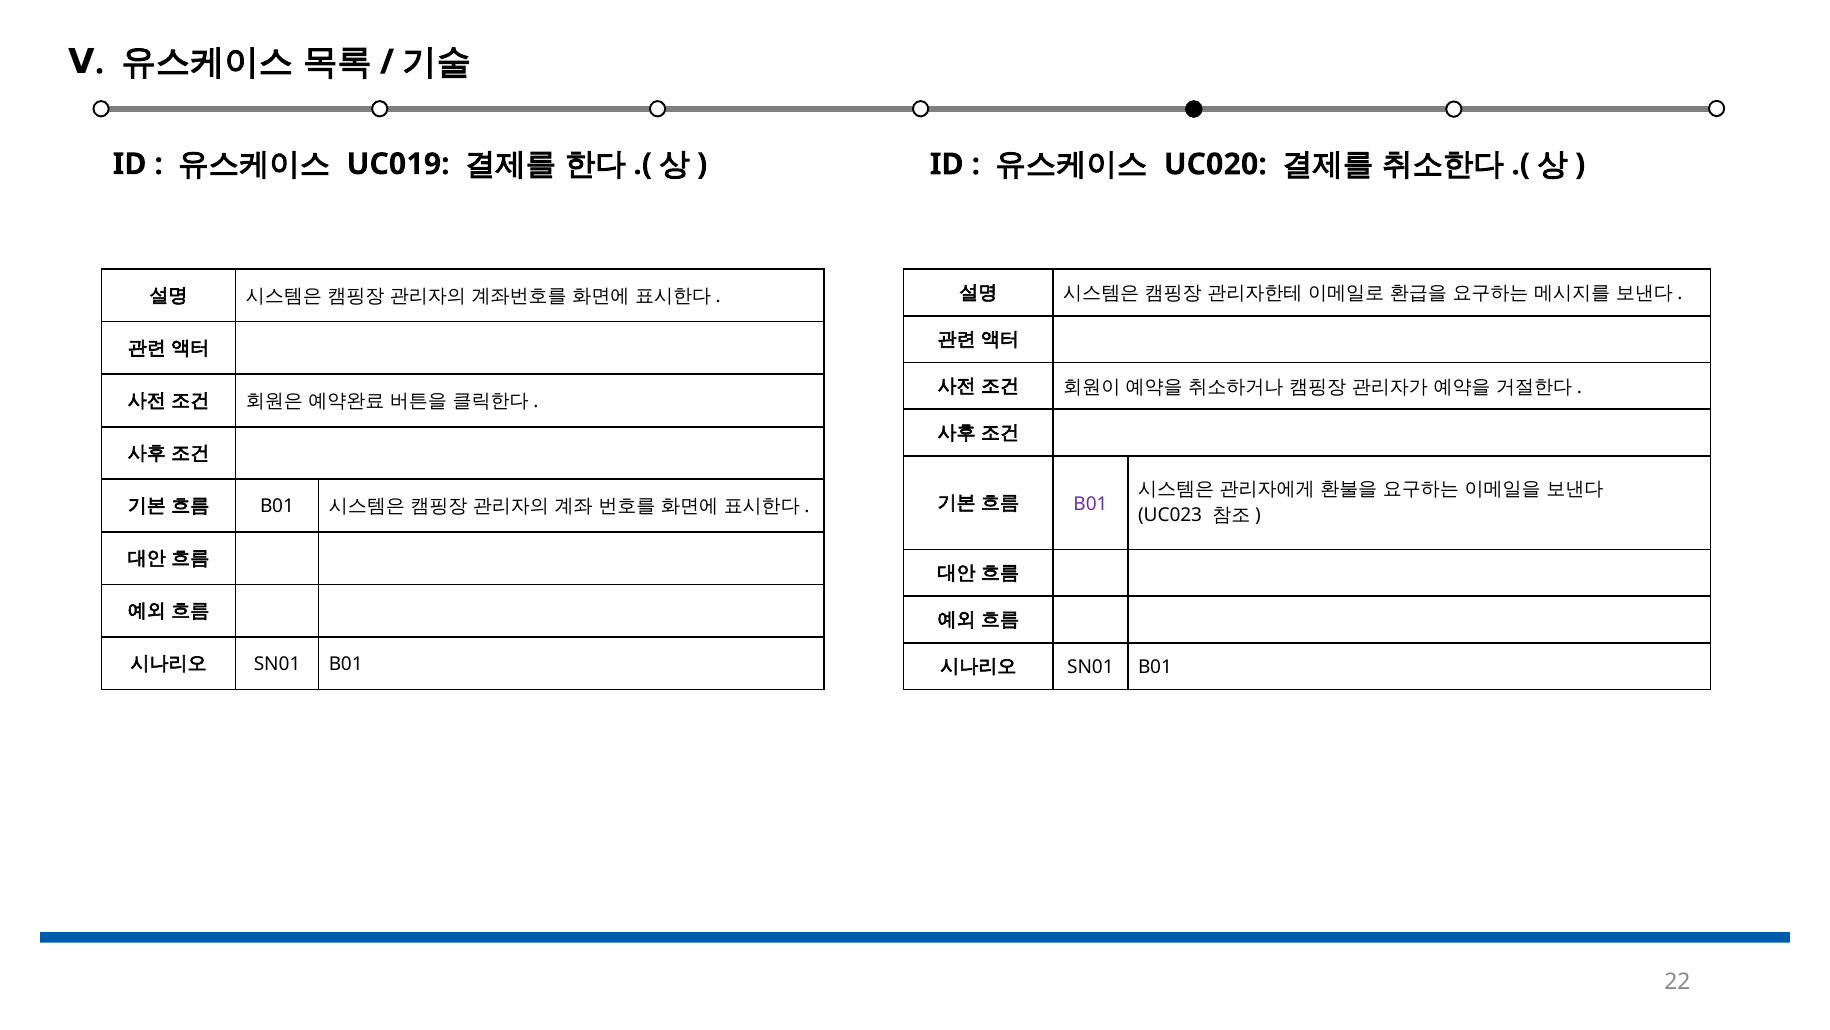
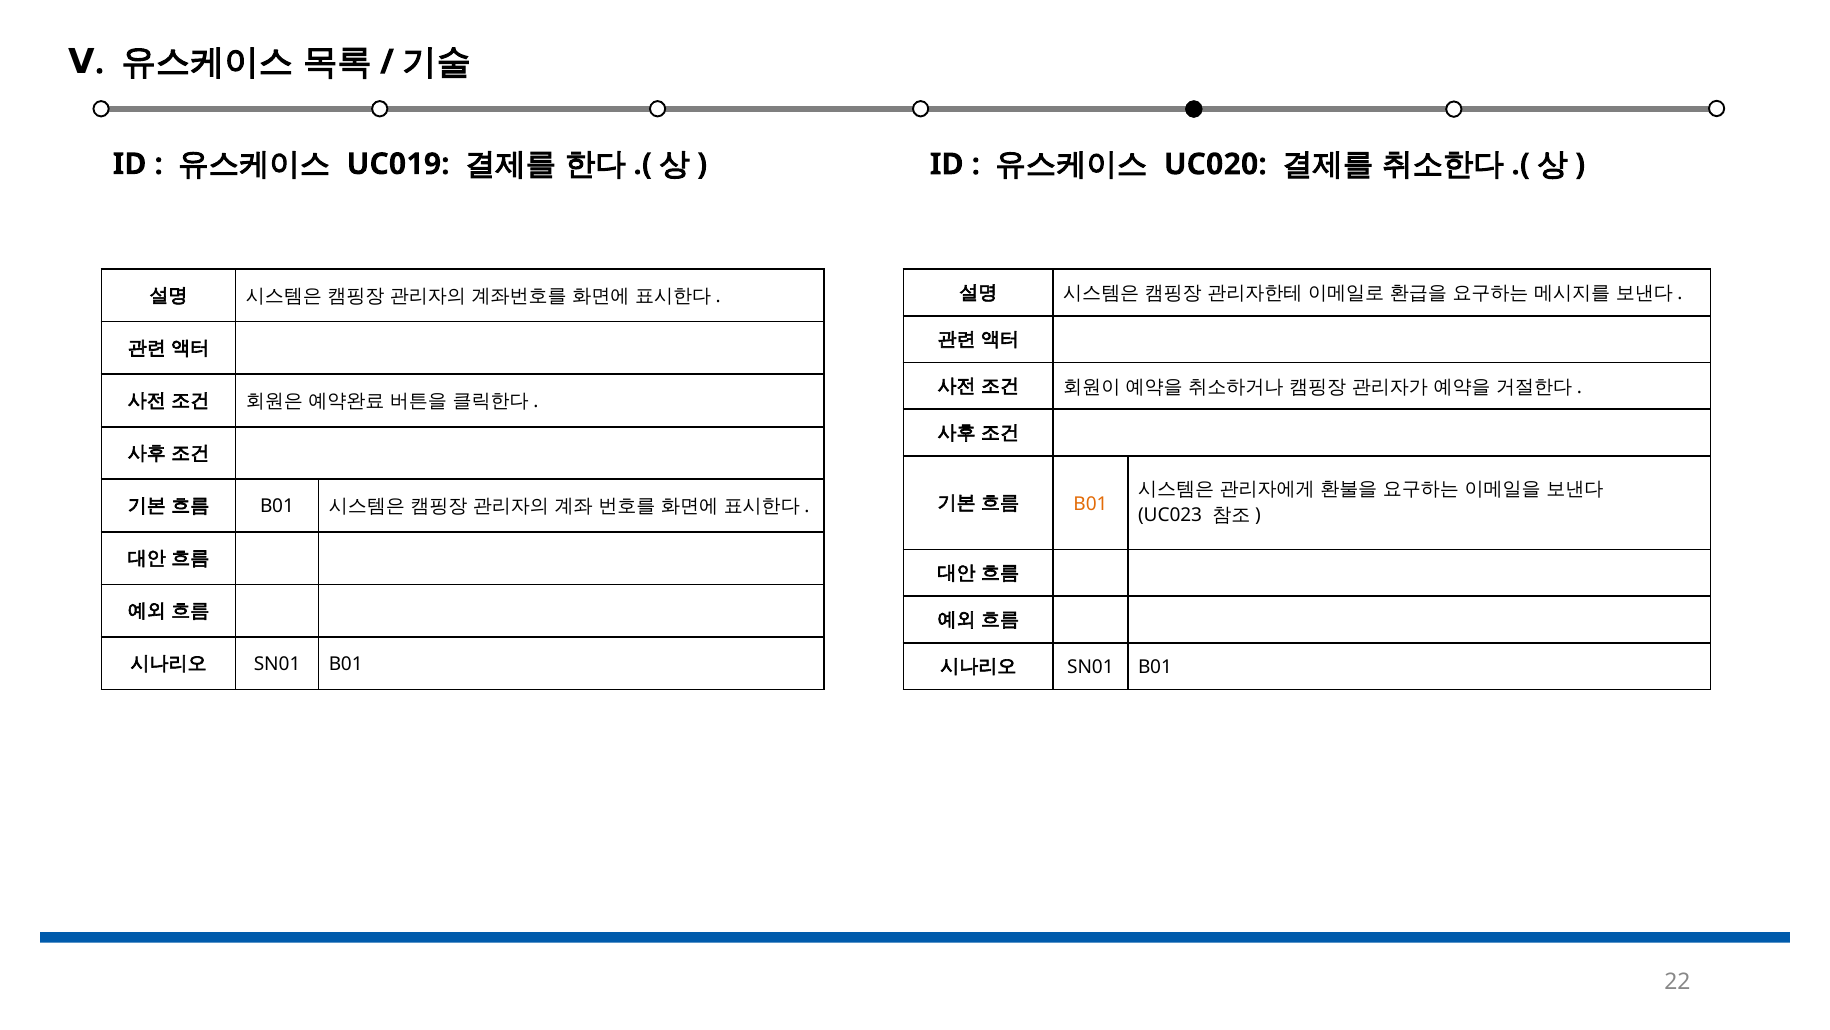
B01 at (1091, 503) colour: purple -> orange
